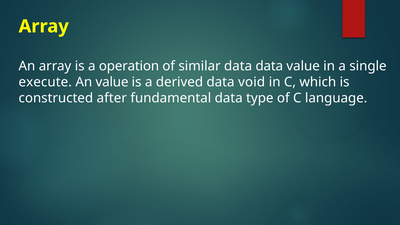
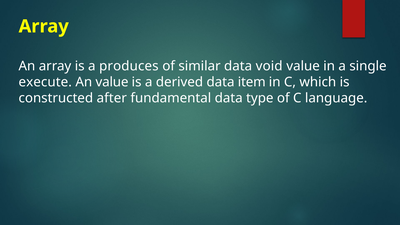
operation: operation -> produces
data data: data -> void
void: void -> item
